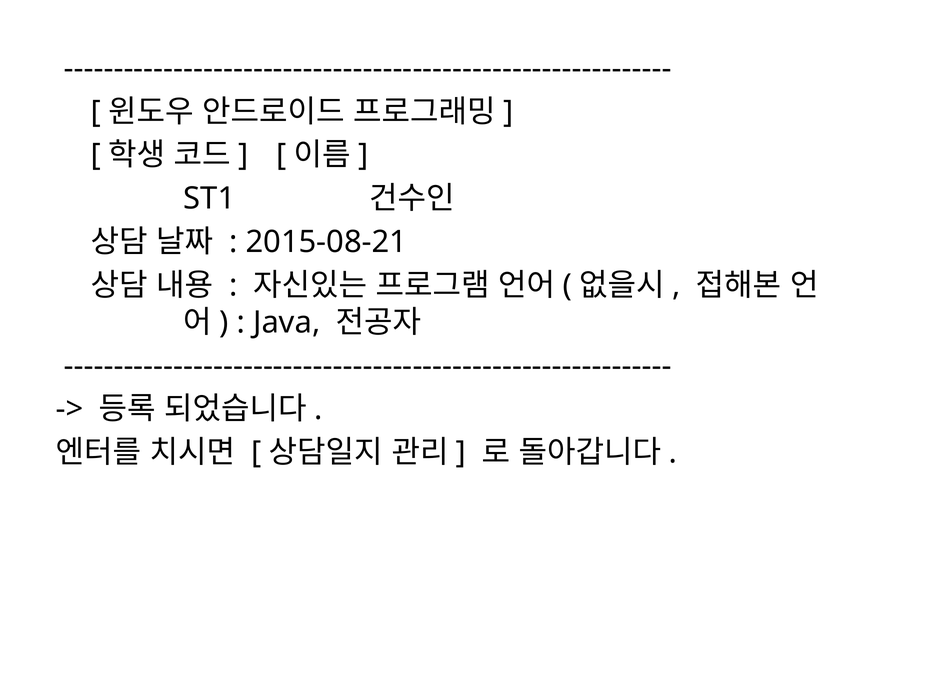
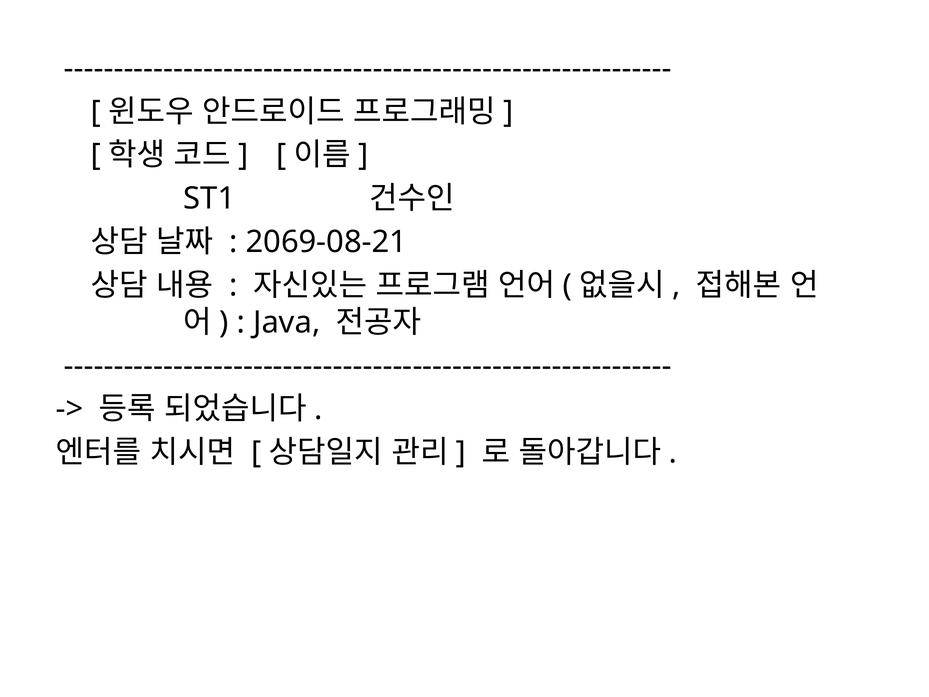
2015-08-21: 2015-08-21 -> 2069-08-21
